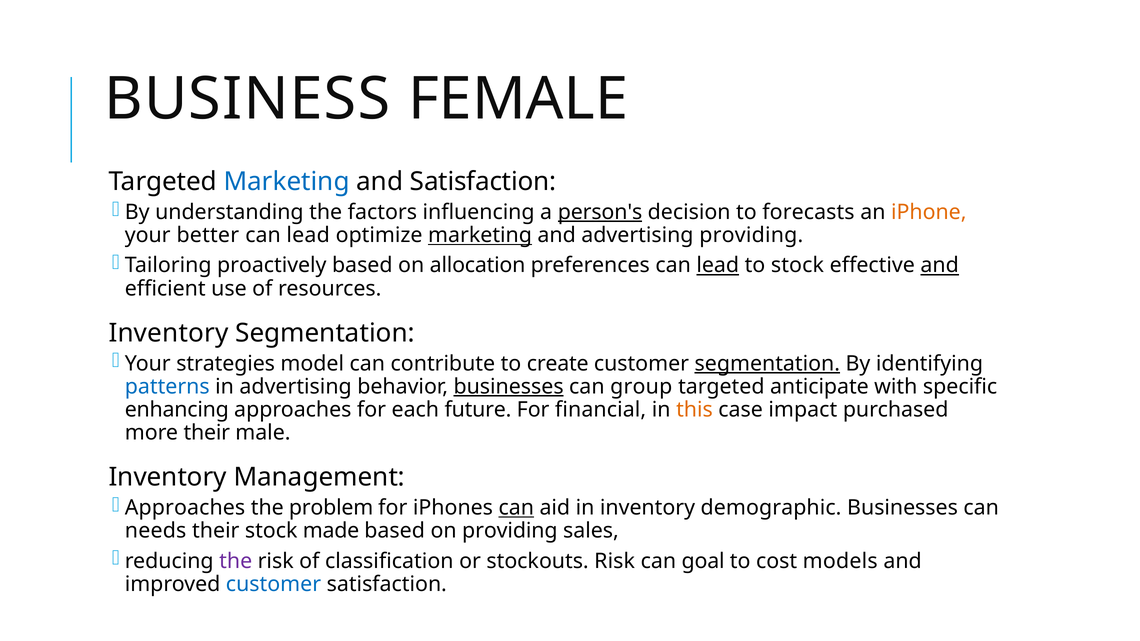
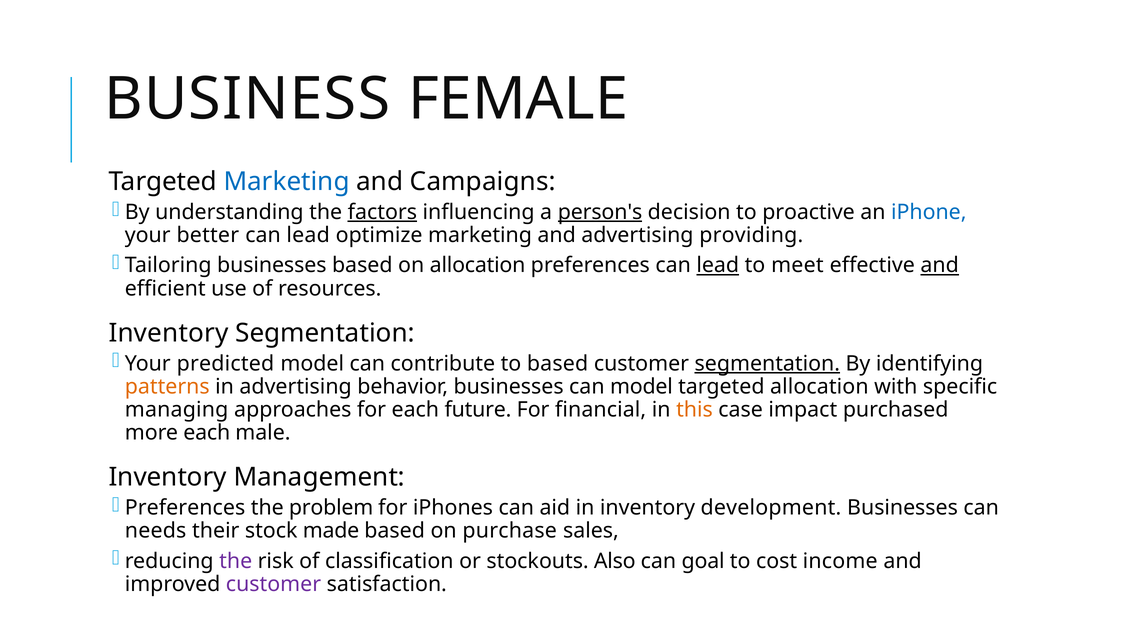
and Satisfaction: Satisfaction -> Campaigns
factors underline: none -> present
forecasts: forecasts -> proactive
iPhone colour: orange -> blue
marketing at (480, 235) underline: present -> none
Tailoring proactively: proactively -> businesses
to stock: stock -> meet
strategies: strategies -> predicted
to create: create -> based
patterns colour: blue -> orange
businesses at (509, 387) underline: present -> none
can group: group -> model
targeted anticipate: anticipate -> allocation
enhancing: enhancing -> managing
more their: their -> each
Approaches at (185, 508): Approaches -> Preferences
can at (516, 508) underline: present -> none
demographic: demographic -> development
on providing: providing -> purchase
stockouts Risk: Risk -> Also
models: models -> income
customer at (273, 584) colour: blue -> purple
